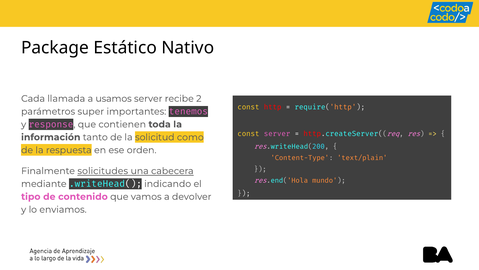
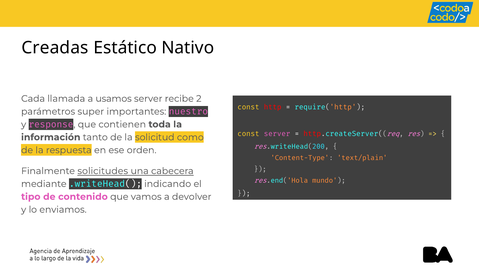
Package: Package -> Creadas
tenemos: tenemos -> nuestro
